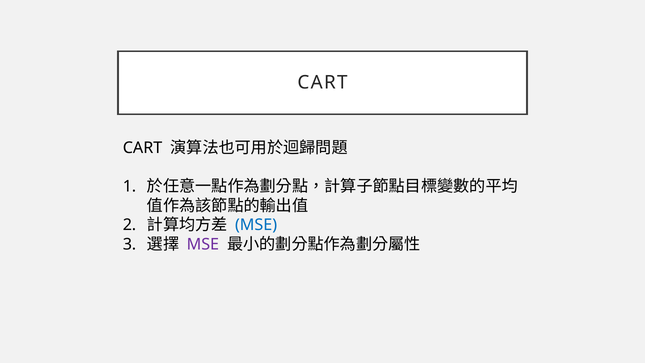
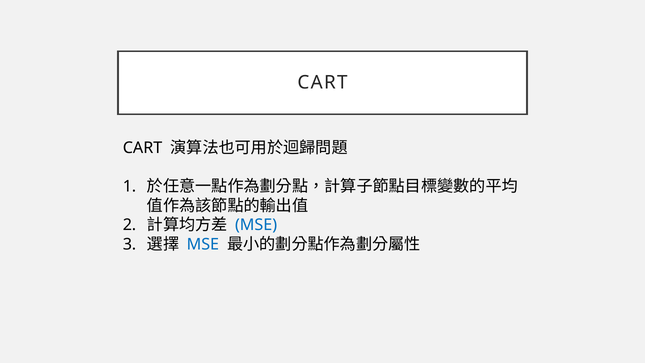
MSE at (203, 244) colour: purple -> blue
